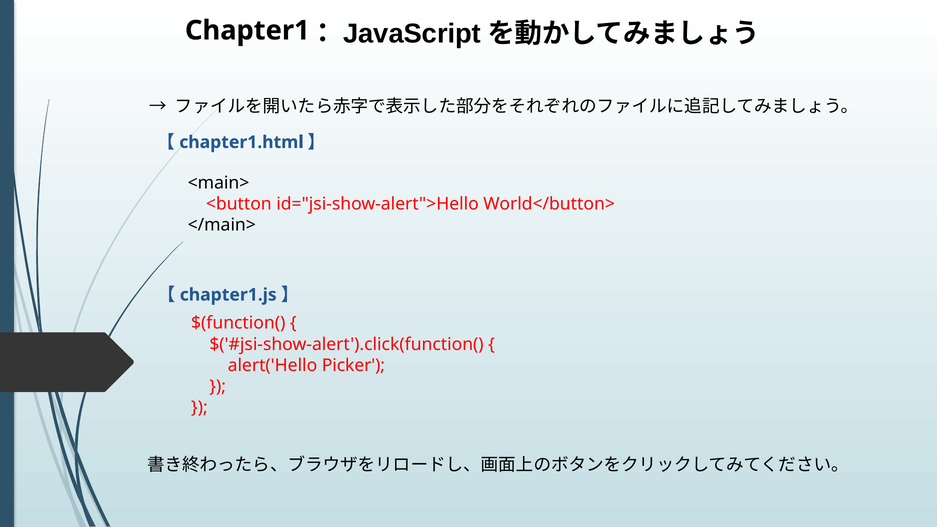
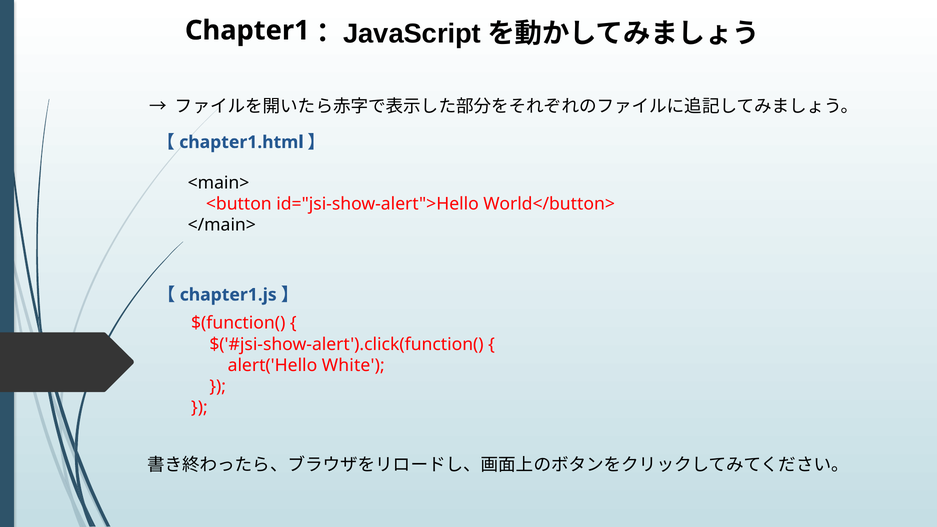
Picker: Picker -> White
